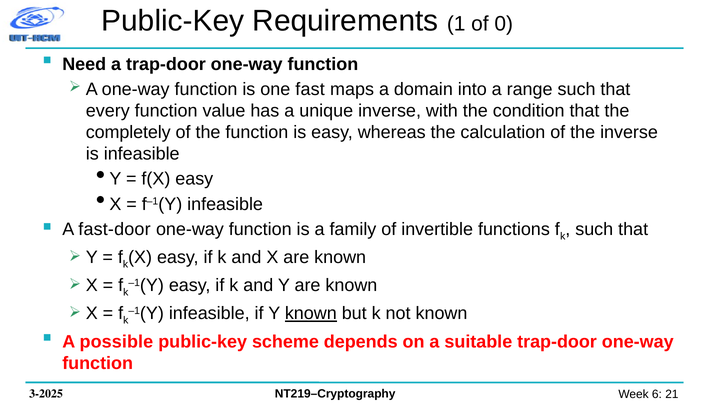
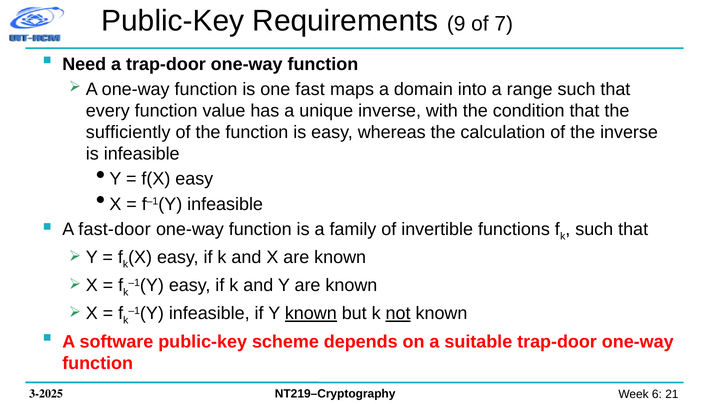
1: 1 -> 9
0: 0 -> 7
completely: completely -> sufficiently
not underline: none -> present
possible: possible -> software
